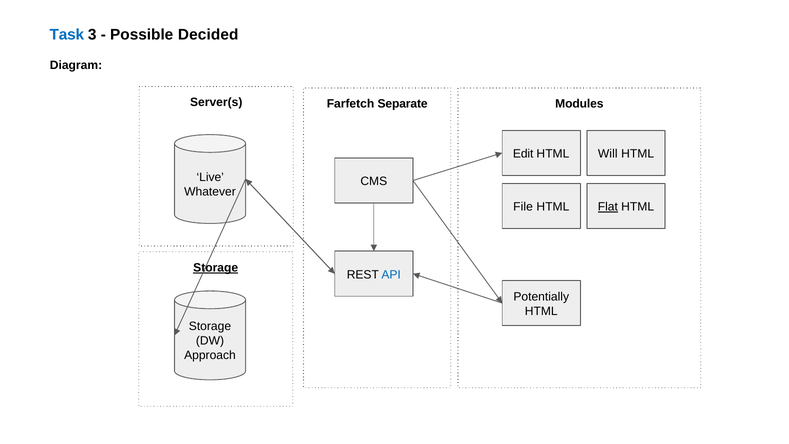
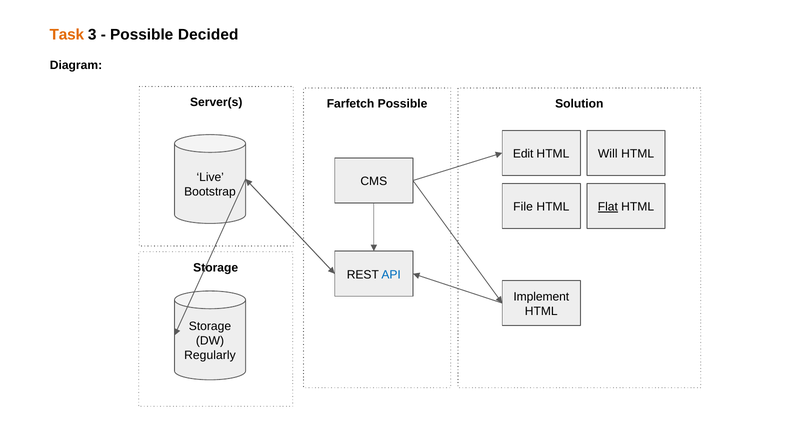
Task colour: blue -> orange
Modules: Modules -> Solution
Farfetch Separate: Separate -> Possible
Whatever: Whatever -> Bootstrap
Storage at (216, 268) underline: present -> none
Potentially: Potentially -> Implement
Approach: Approach -> Regularly
